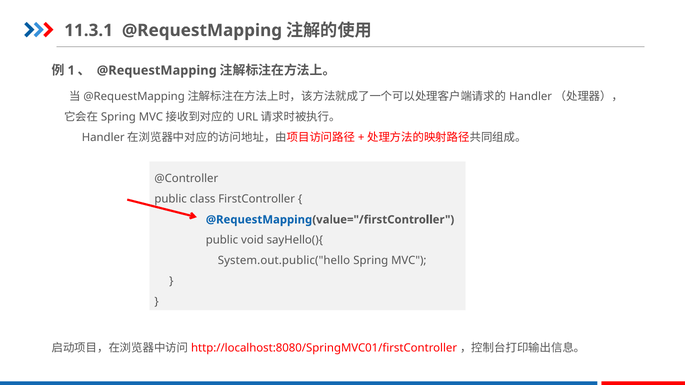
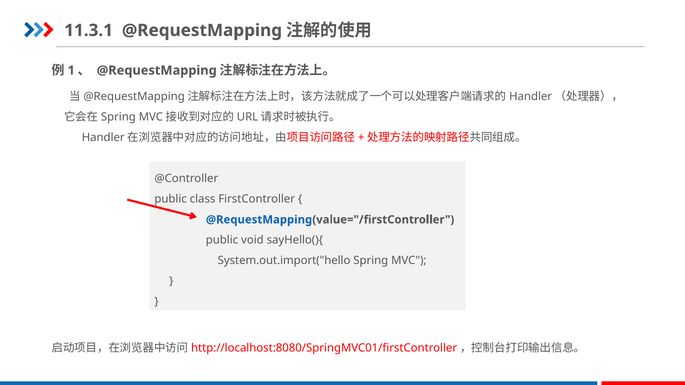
System.out.public("hello: System.out.public("hello -> System.out.import("hello
